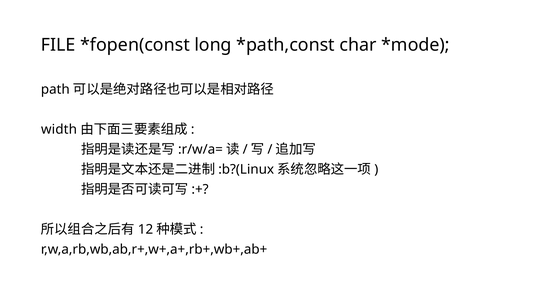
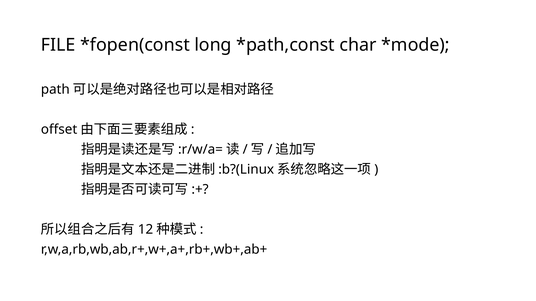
width: width -> offset
